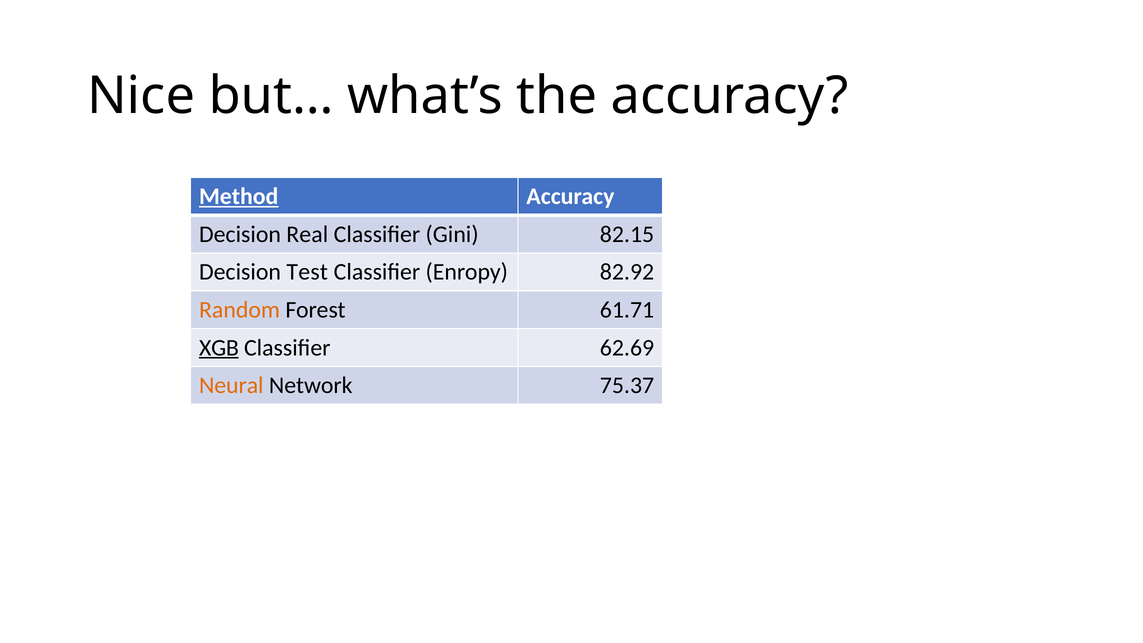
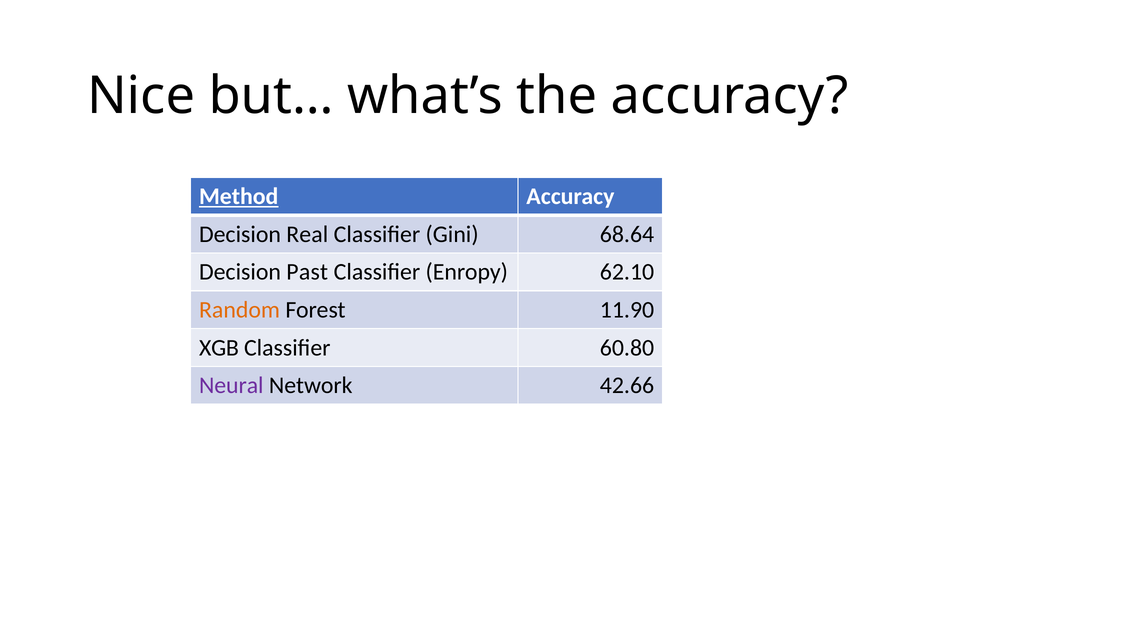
82.15: 82.15 -> 68.64
Test: Test -> Past
82.92: 82.92 -> 62.10
61.71: 61.71 -> 11.90
XGB underline: present -> none
62.69: 62.69 -> 60.80
Neural colour: orange -> purple
75.37: 75.37 -> 42.66
